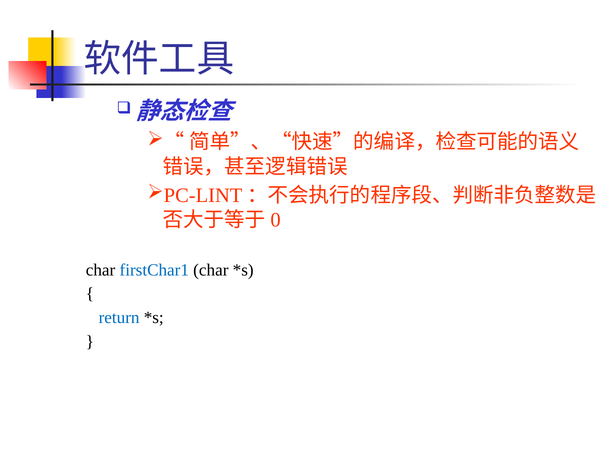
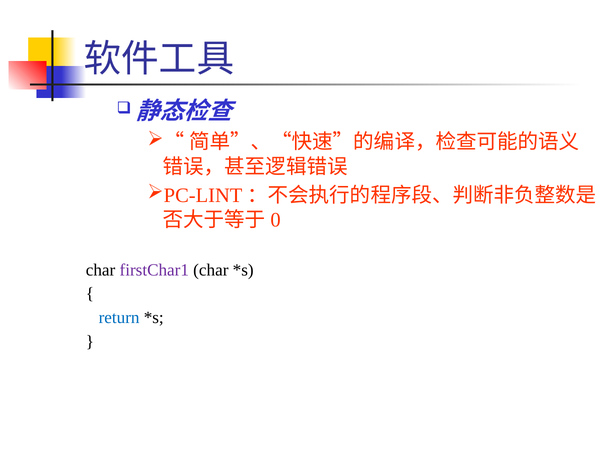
firstChar1 colour: blue -> purple
